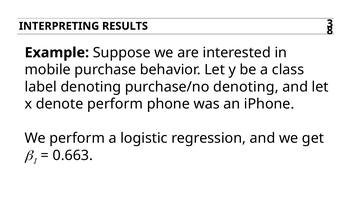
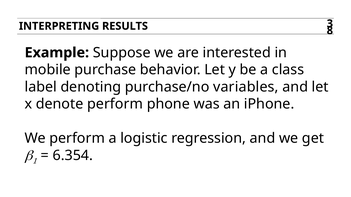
purchase/no denoting: denoting -> variables
0.663: 0.663 -> 6.354
